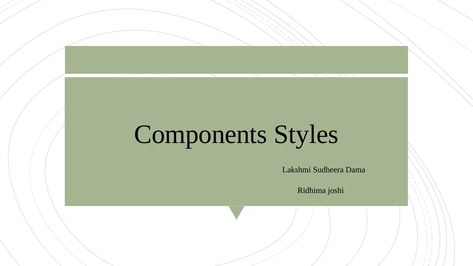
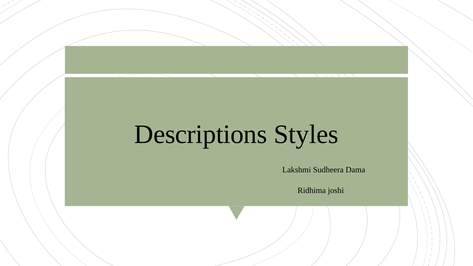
Components: Components -> Descriptions
